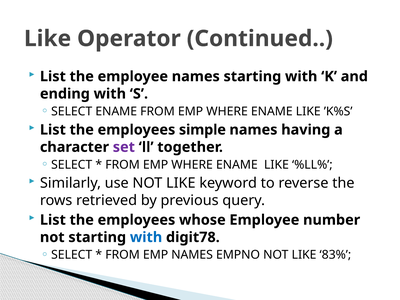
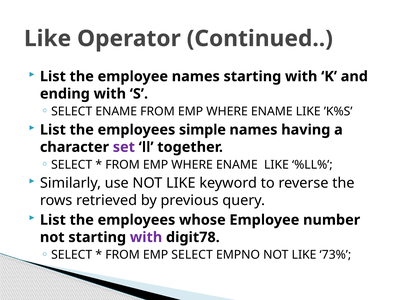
with at (146, 237) colour: blue -> purple
EMP NAMES: NAMES -> SELECT
83%: 83% -> 73%
